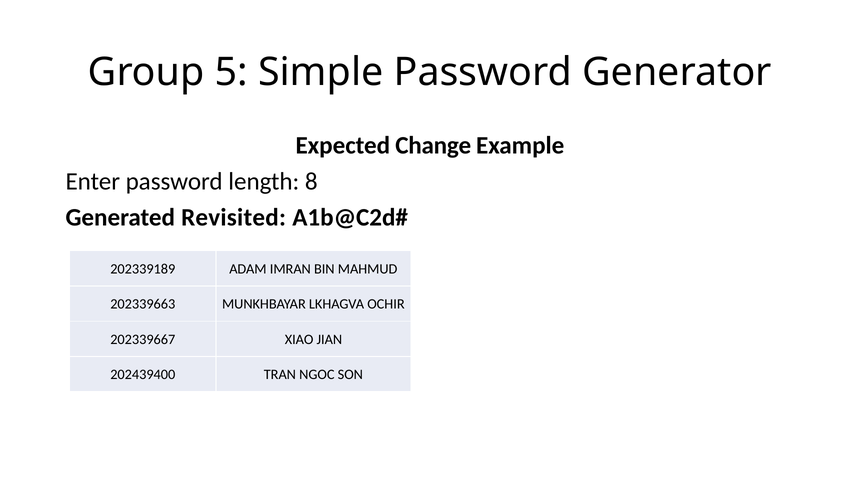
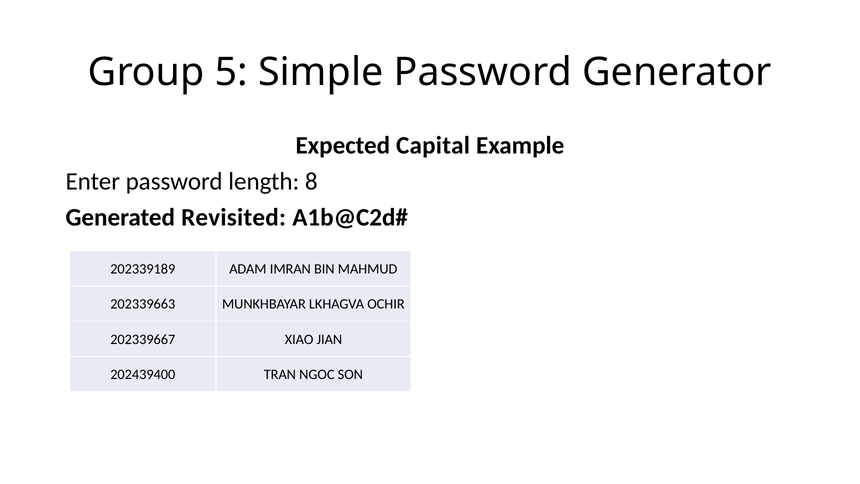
Change: Change -> Capital
